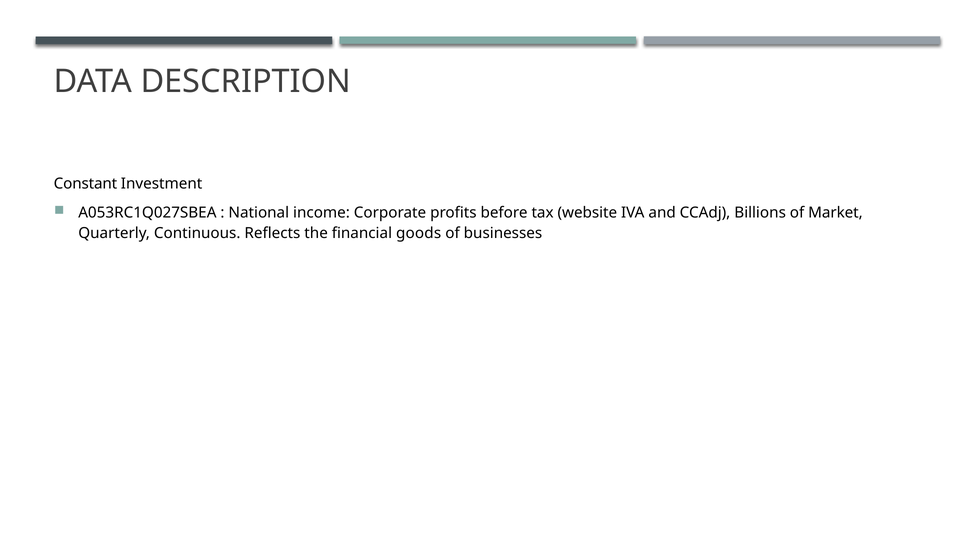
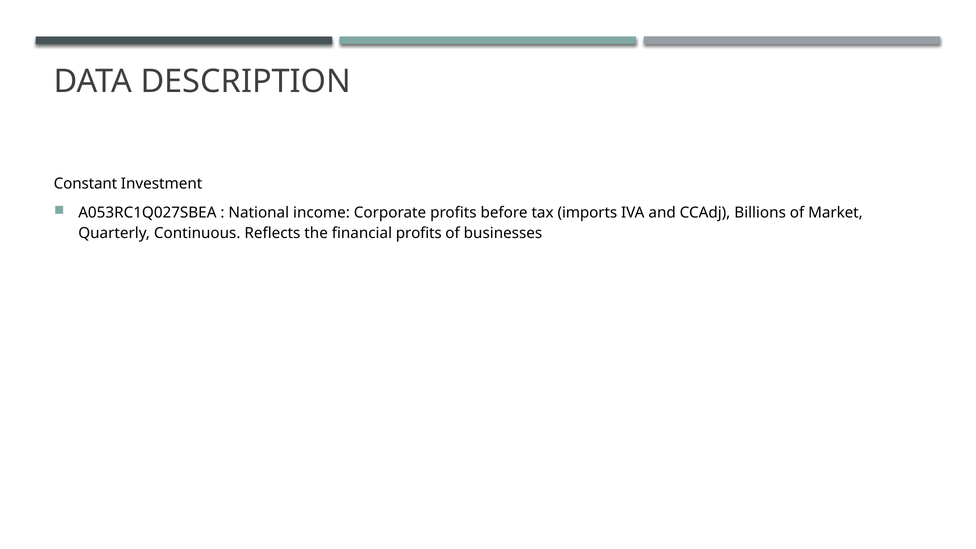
website: website -> imports
financial goods: goods -> profits
